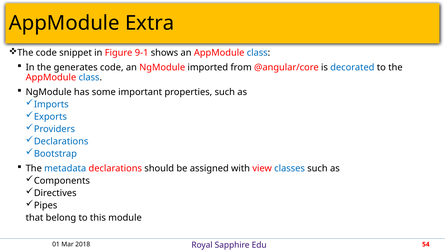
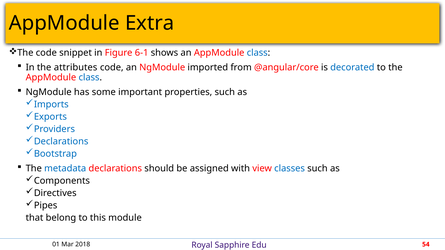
9-1: 9-1 -> 6-1
generates: generates -> attributes
